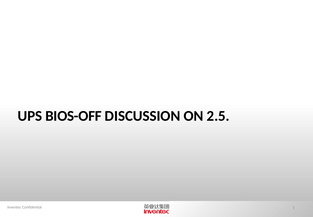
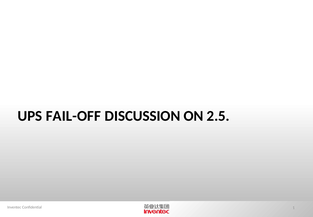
BIOS-OFF: BIOS-OFF -> FAIL-OFF
